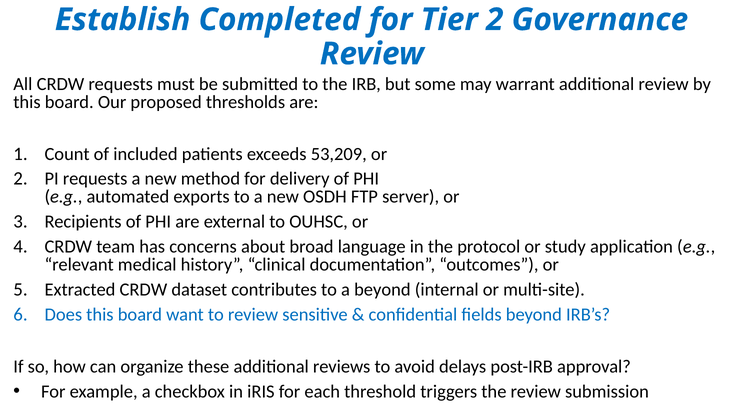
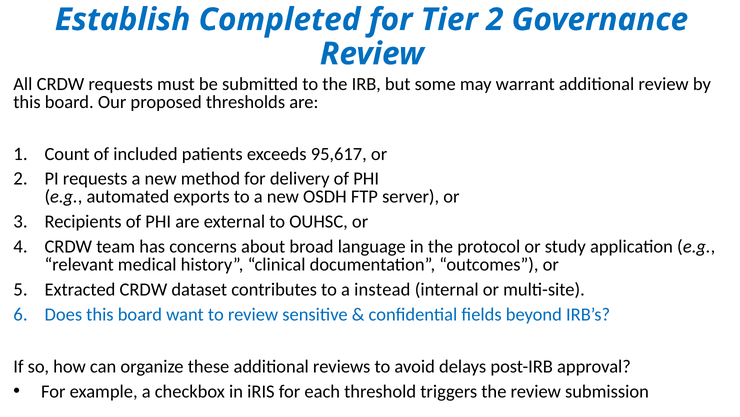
53,209: 53,209 -> 95,617
a beyond: beyond -> instead
